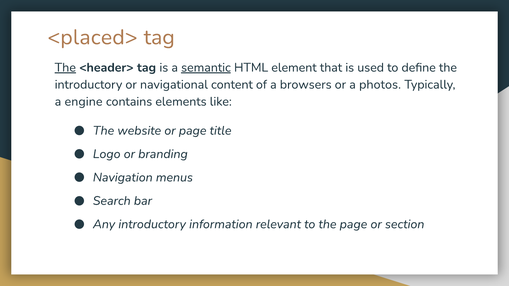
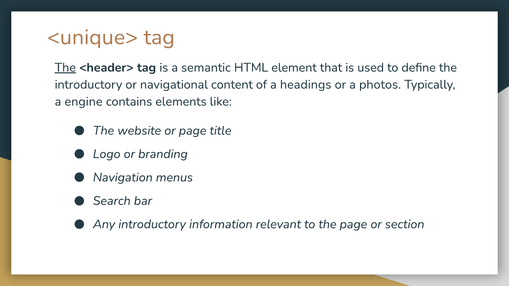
<placed>: <placed> -> <unique>
semantic underline: present -> none
browsers: browsers -> headings
